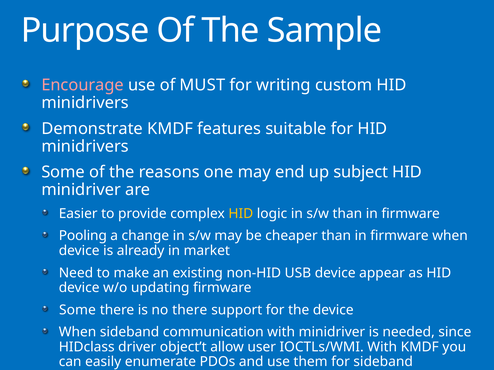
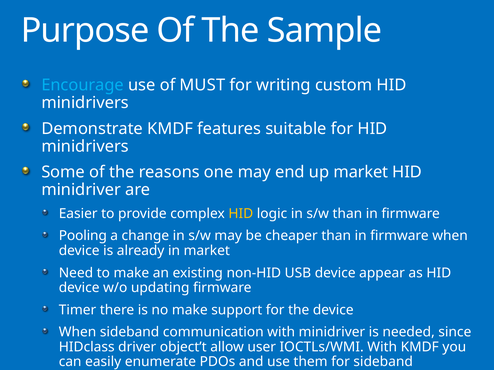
Encourage colour: pink -> light blue
up subject: subject -> market
Some at (77, 310): Some -> Timer
no there: there -> make
